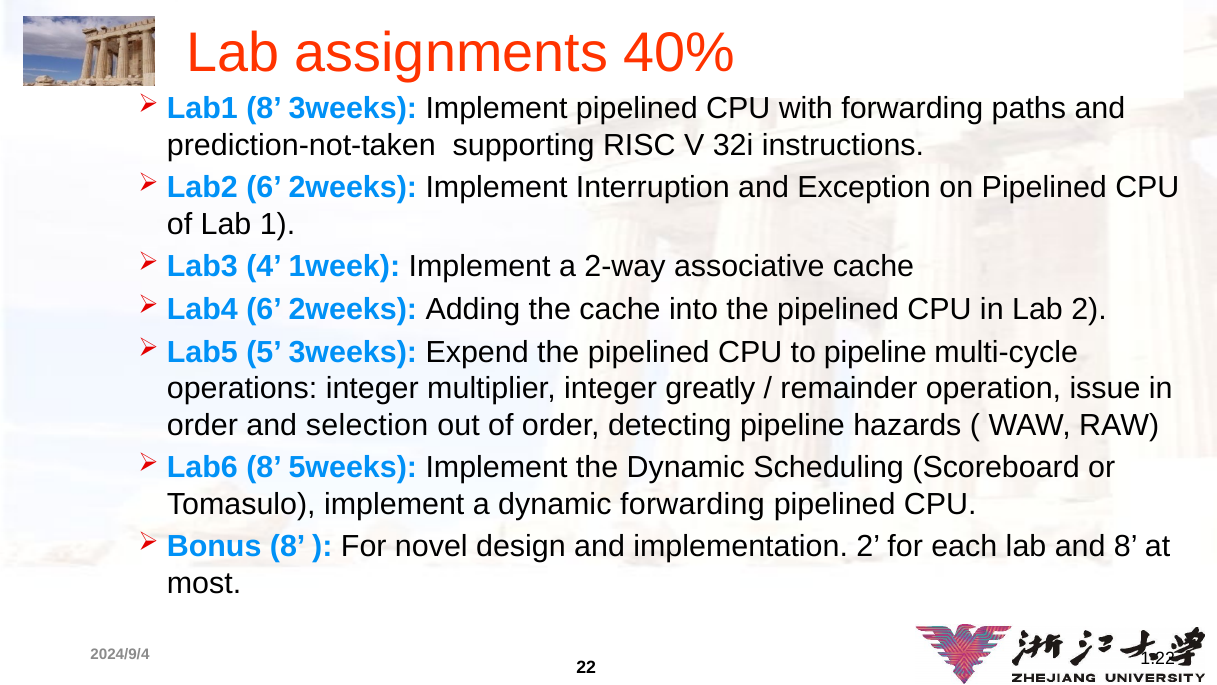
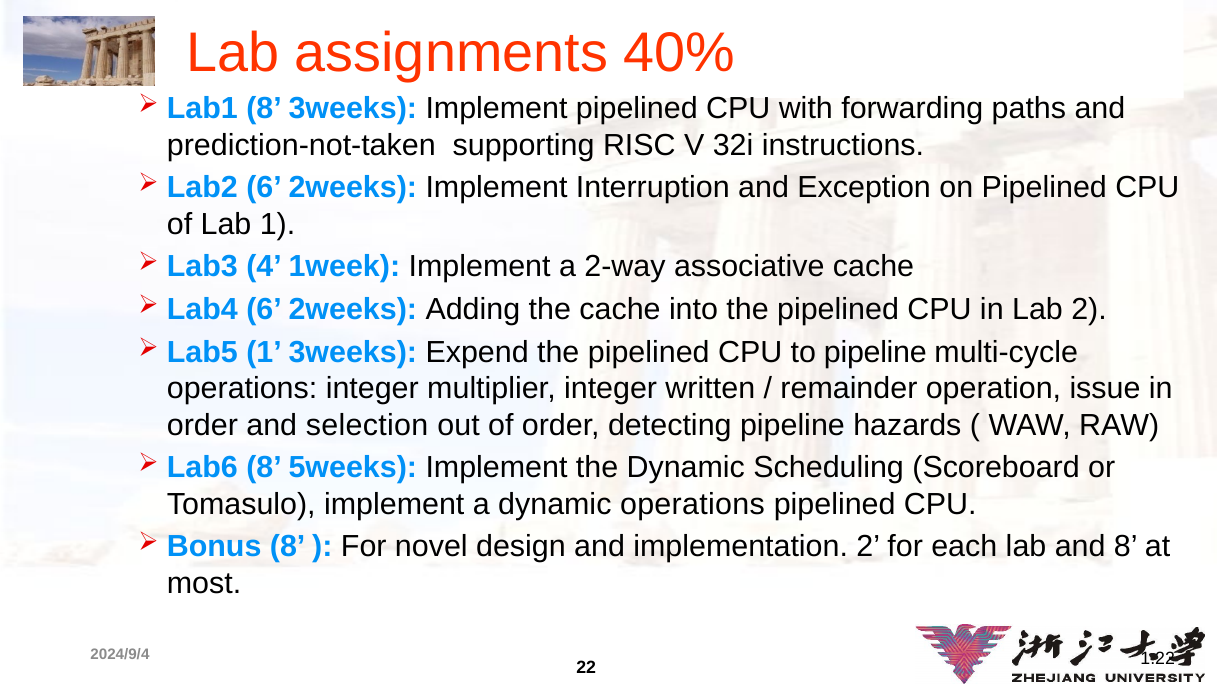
Lab5 5: 5 -> 1
greatly: greatly -> written
dynamic forwarding: forwarding -> operations
